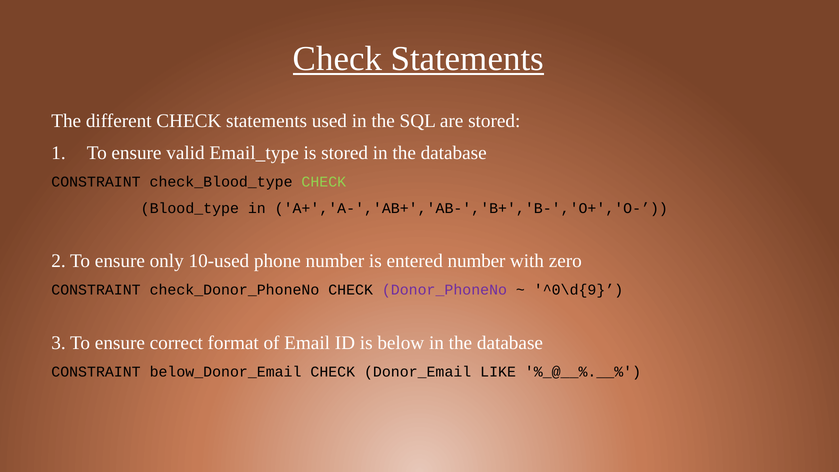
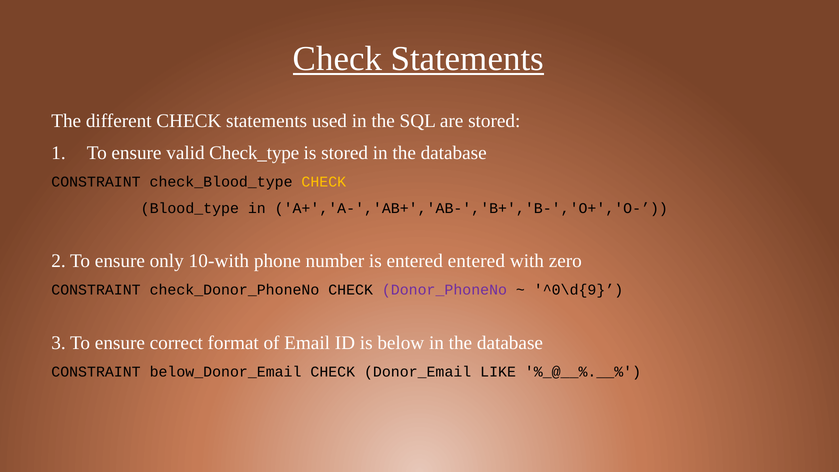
Email_type: Email_type -> Check_type
CHECK at (324, 182) colour: light green -> yellow
10-used: 10-used -> 10-with
entered number: number -> entered
